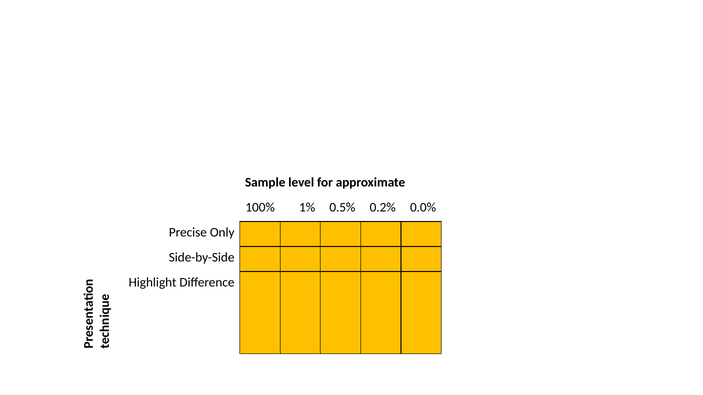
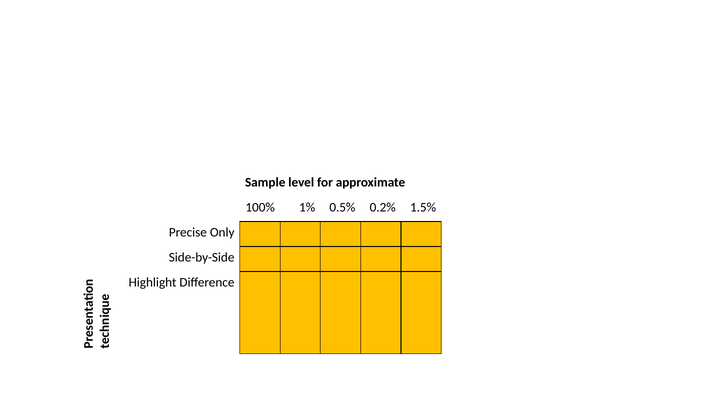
0.0%: 0.0% -> 1.5%
